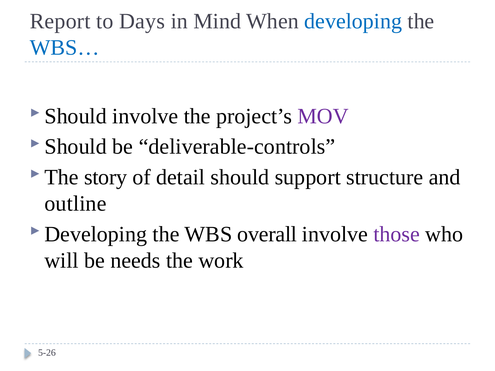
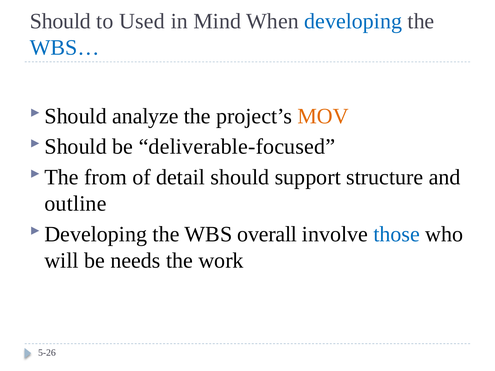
Report at (60, 21): Report -> Should
Days: Days -> Used
involve at (145, 116): involve -> analyze
MOV colour: purple -> orange
deliverable-controls: deliverable-controls -> deliverable-focused
story: story -> from
those colour: purple -> blue
